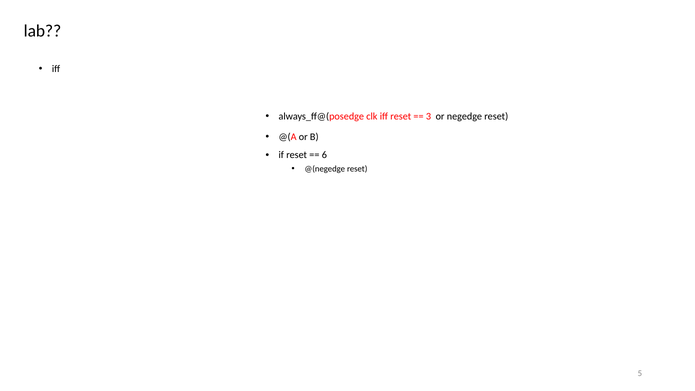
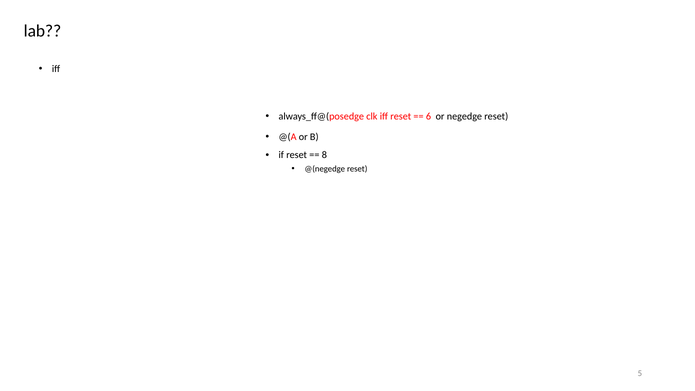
3: 3 -> 6
6: 6 -> 8
